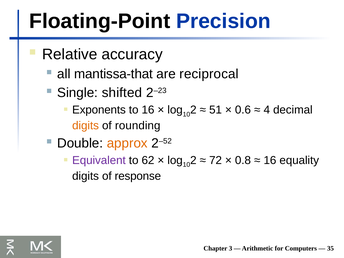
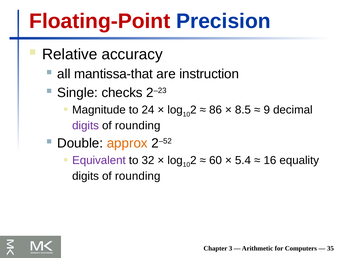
Floating-Point colour: black -> red
reciprocal: reciprocal -> instruction
shifted: shifted -> checks
Exponents: Exponents -> Magnitude
to 16: 16 -> 24
51: 51 -> 86
0.6: 0.6 -> 8.5
4: 4 -> 9
digits at (86, 126) colour: orange -> purple
62: 62 -> 32
72: 72 -> 60
0.8: 0.8 -> 5.4
response at (138, 176): response -> rounding
